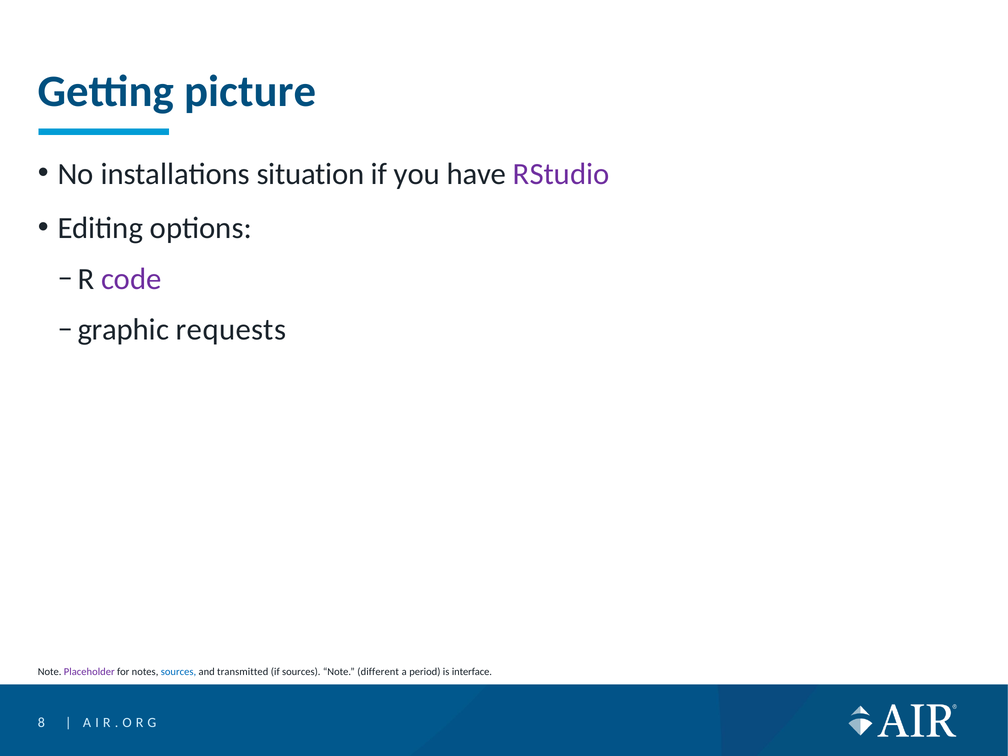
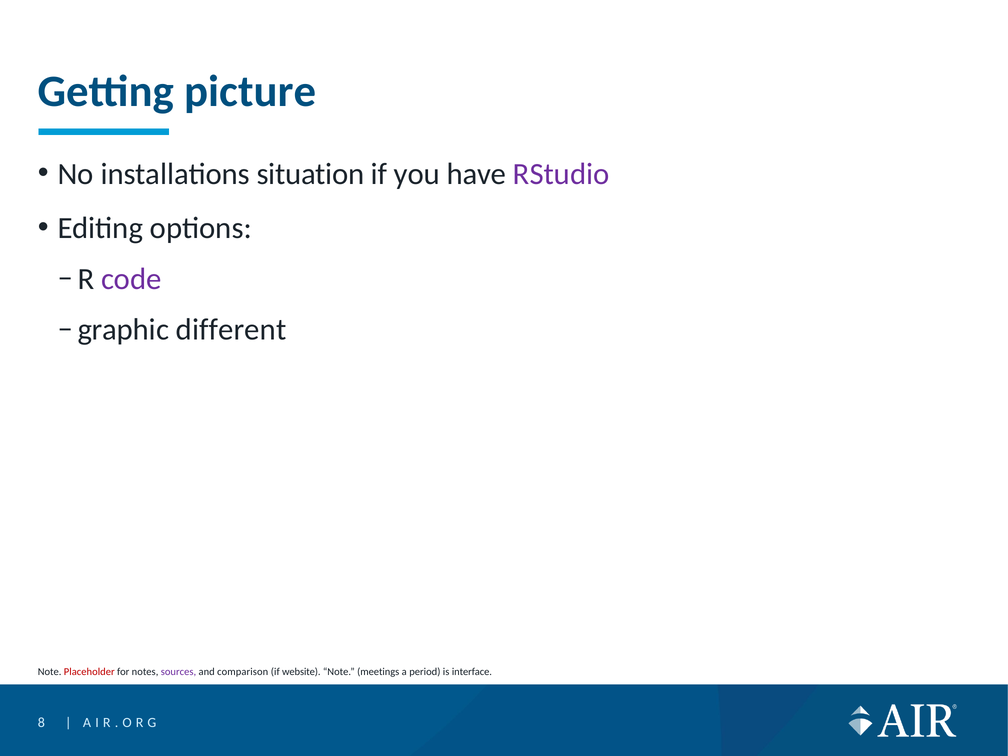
requests: requests -> different
Placeholder colour: purple -> red
sources at (178, 672) colour: blue -> purple
transmitted: transmitted -> comparison
if sources: sources -> website
different: different -> meetings
